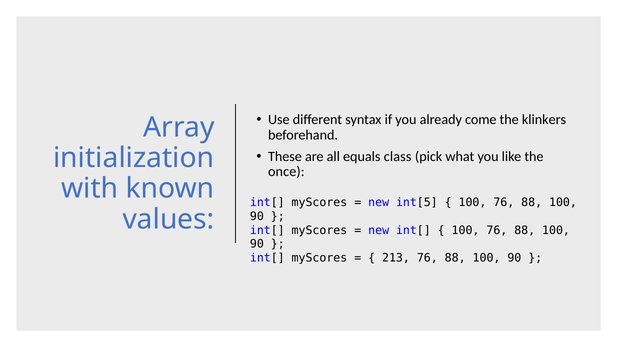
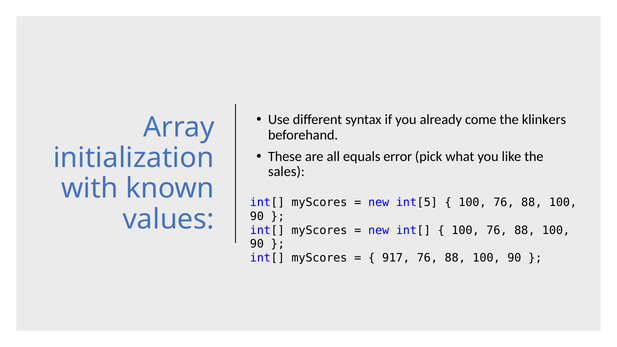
class: class -> error
once: once -> sales
213: 213 -> 917
